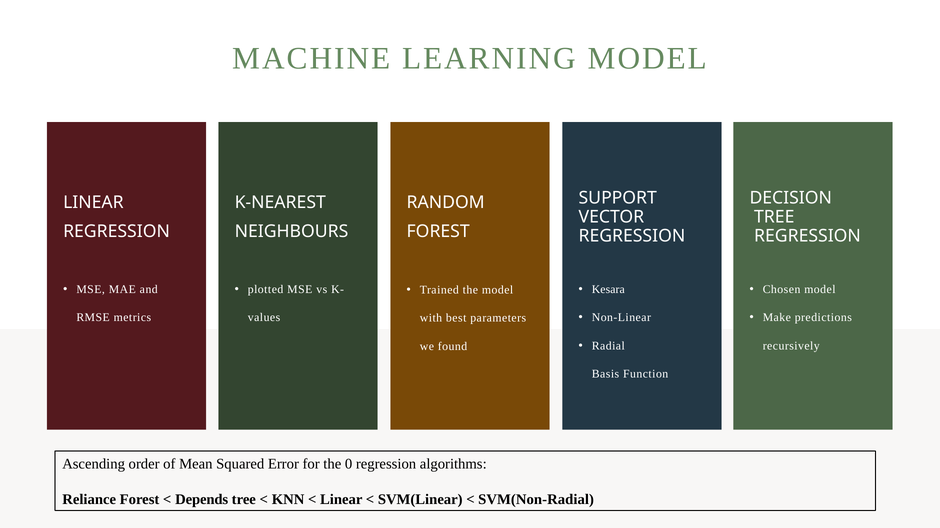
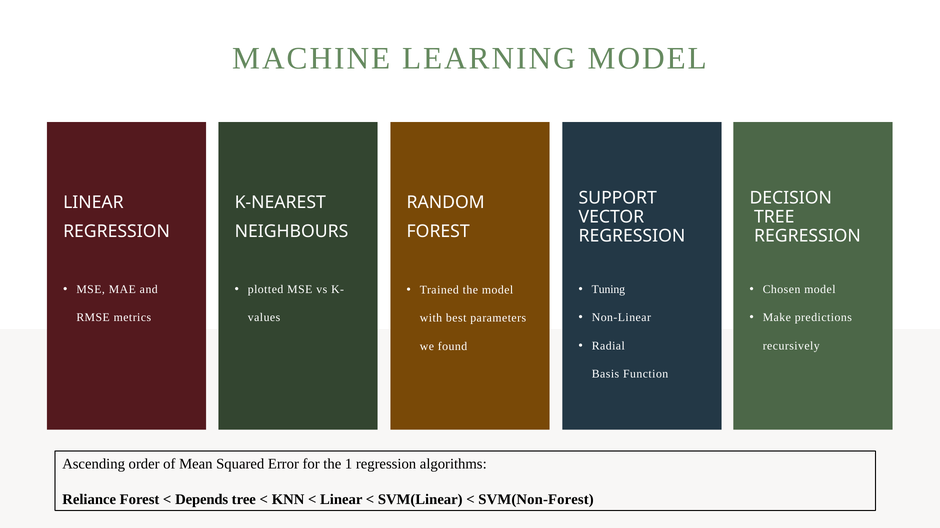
Kesara: Kesara -> Tuning
0: 0 -> 1
SVM(Non-Radial: SVM(Non-Radial -> SVM(Non-Forest
